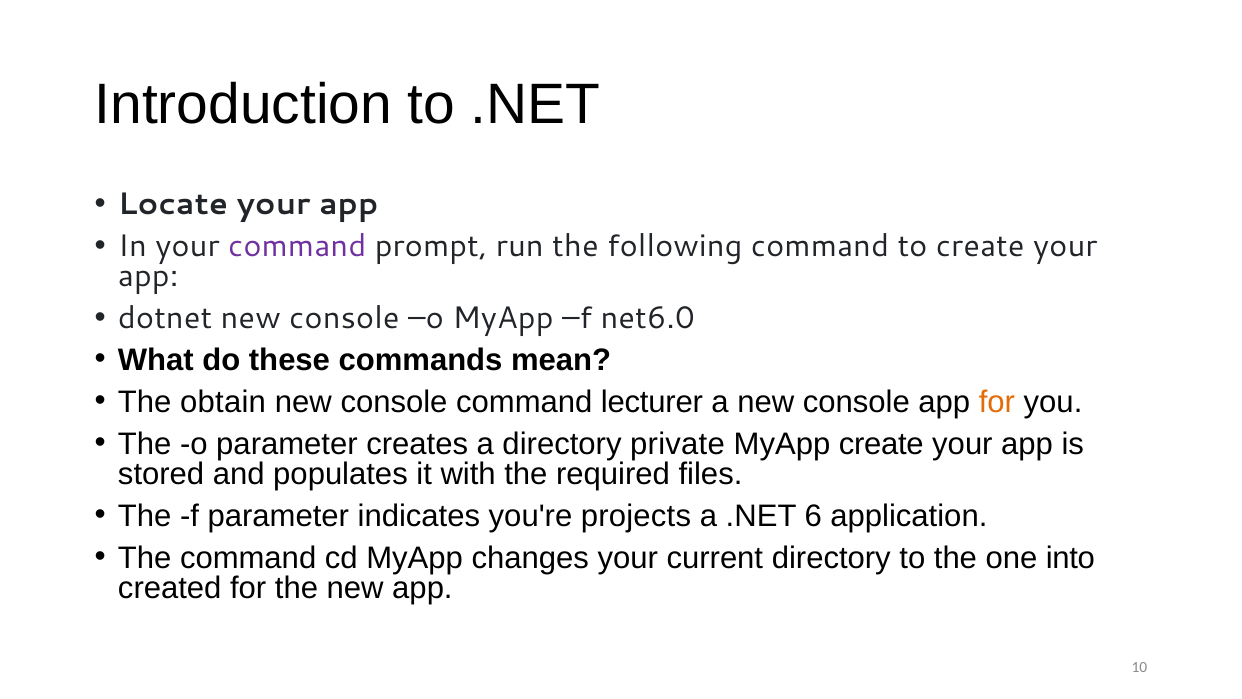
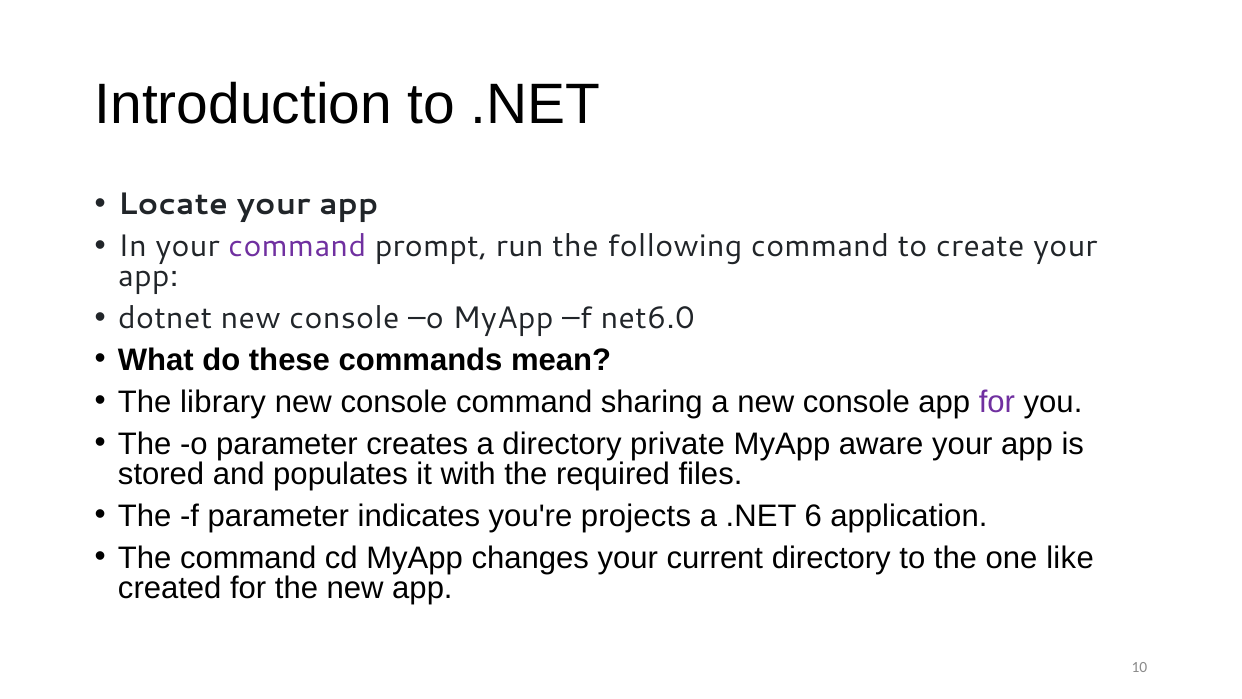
obtain: obtain -> library
lecturer: lecturer -> sharing
for at (997, 402) colour: orange -> purple
MyApp create: create -> aware
into: into -> like
